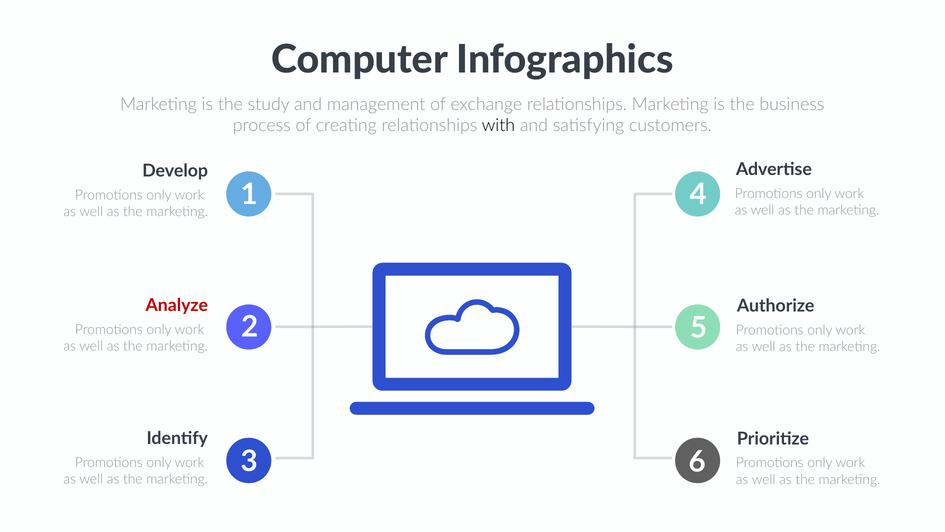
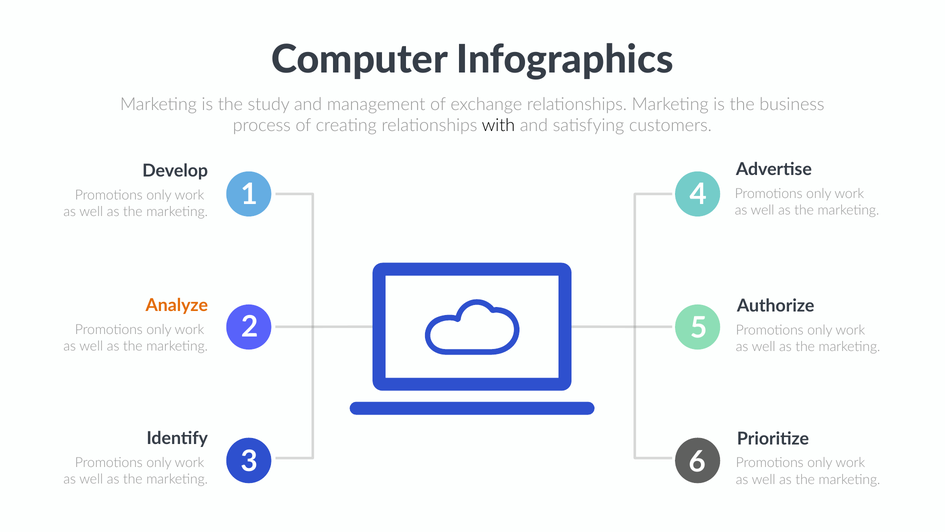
Analyze colour: red -> orange
